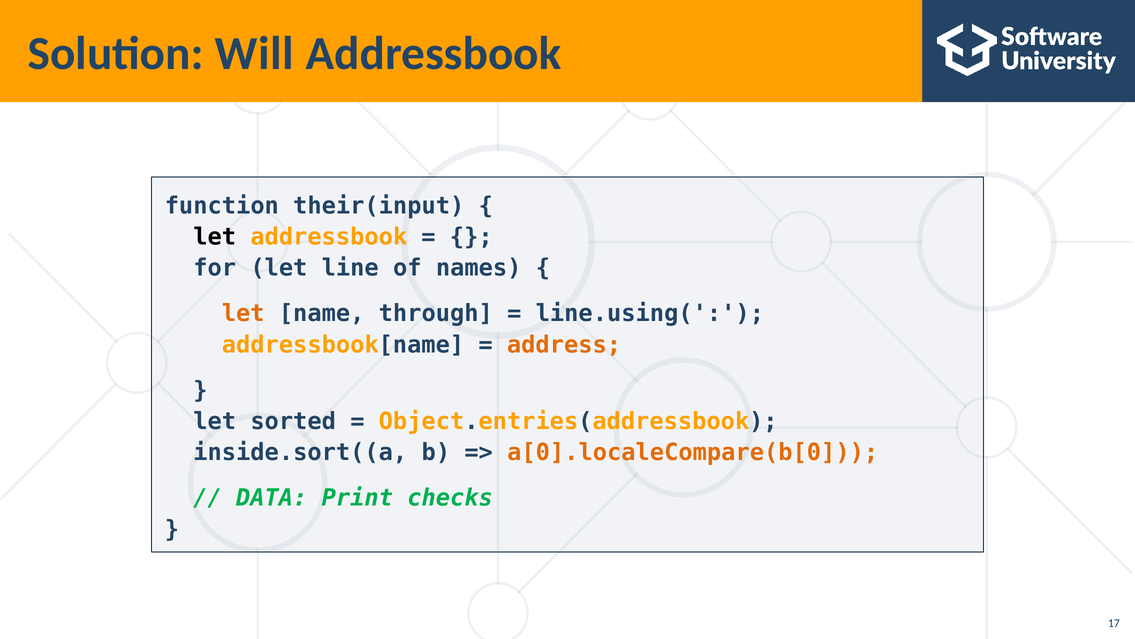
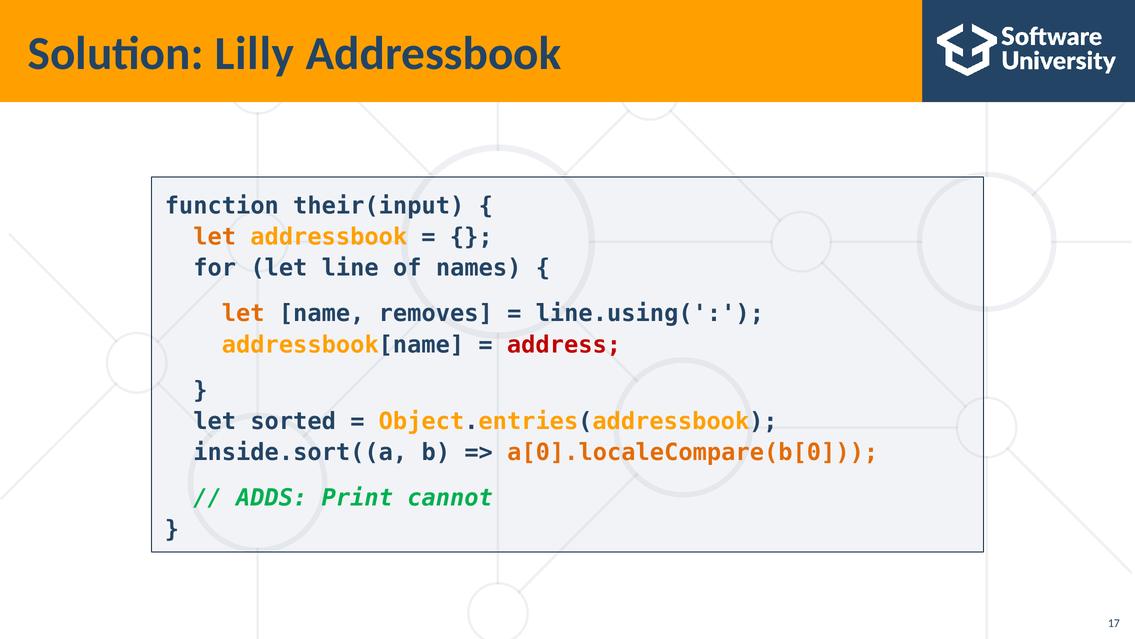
Will: Will -> Lilly
let at (215, 237) colour: black -> orange
through: through -> removes
address colour: orange -> red
DATA: DATA -> ADDS
checks: checks -> cannot
